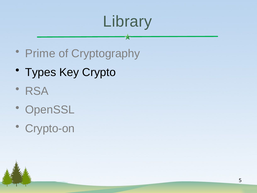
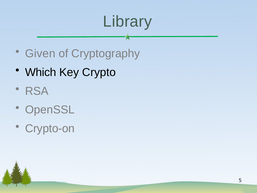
Prime: Prime -> Given
Types: Types -> Which
